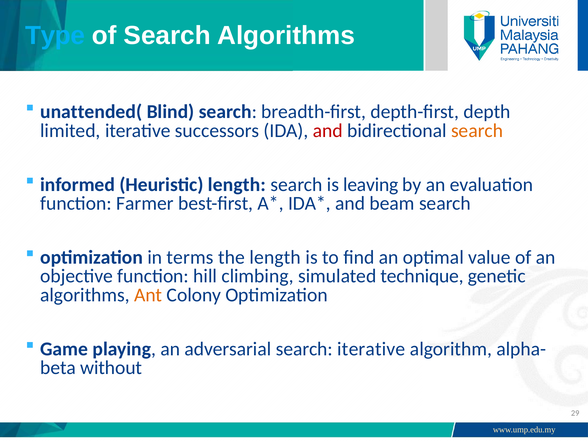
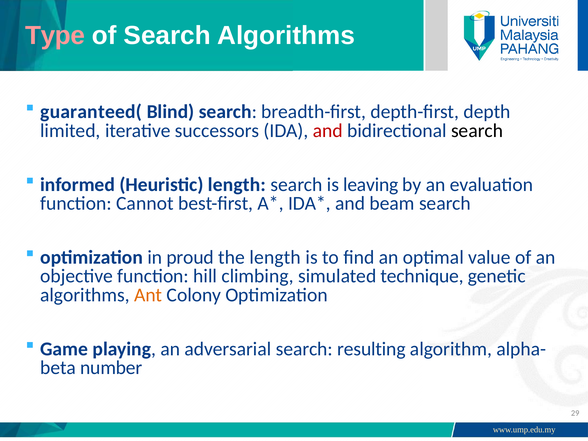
Type colour: light blue -> pink
unattended(: unattended( -> guaranteed(
search at (477, 131) colour: orange -> black
Farmer: Farmer -> Cannot
terms: terms -> proud
search iterative: iterative -> resulting
without: without -> number
